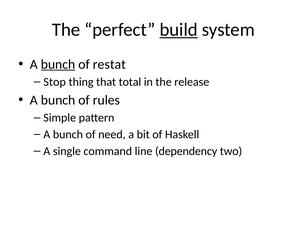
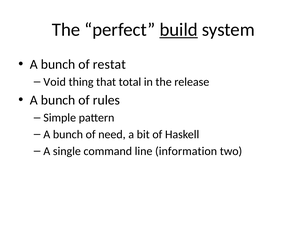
bunch at (58, 64) underline: present -> none
Stop: Stop -> Void
dependency: dependency -> information
